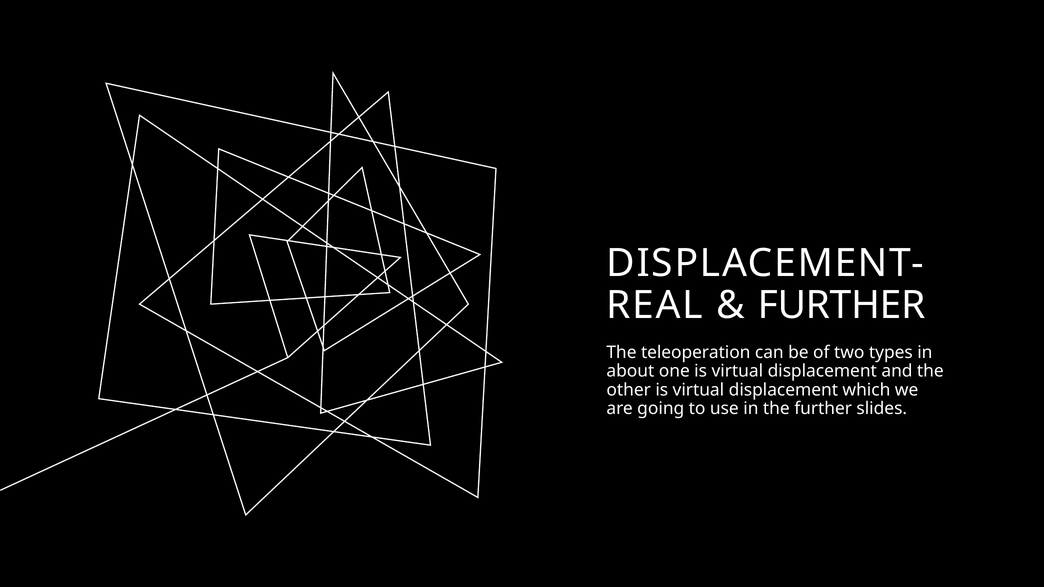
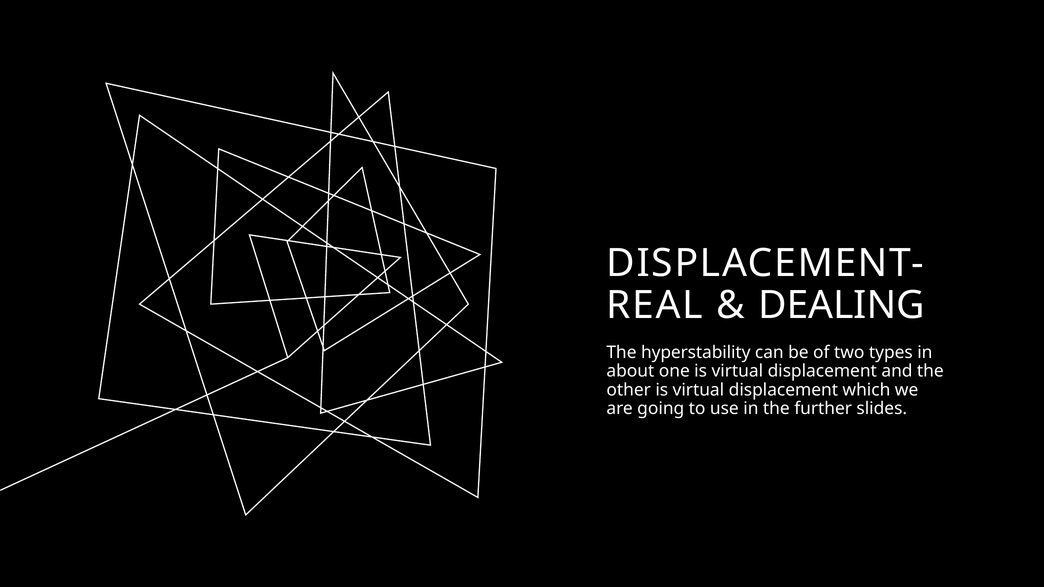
FURTHER at (842, 306): FURTHER -> DEALING
teleoperation: teleoperation -> hyperstability
